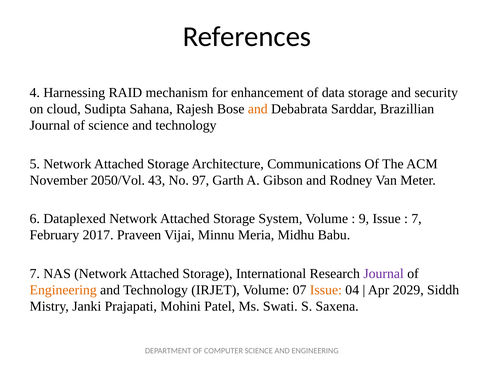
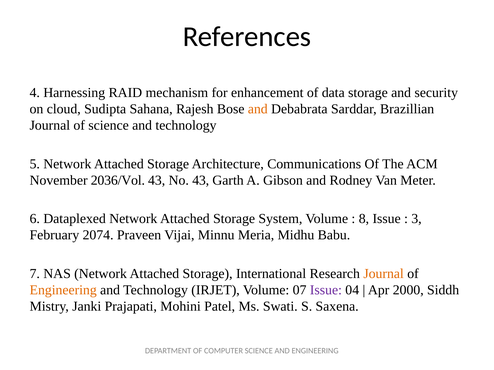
2050/Vol: 2050/Vol -> 2036/Vol
No 97: 97 -> 43
9: 9 -> 8
7 at (417, 219): 7 -> 3
2017: 2017 -> 2074
Journal at (384, 274) colour: purple -> orange
Issue at (326, 290) colour: orange -> purple
2029: 2029 -> 2000
